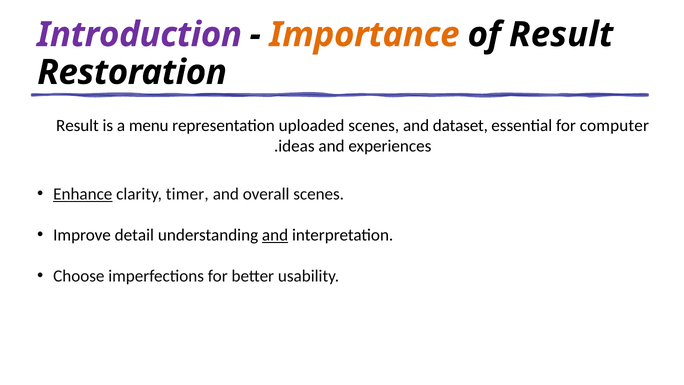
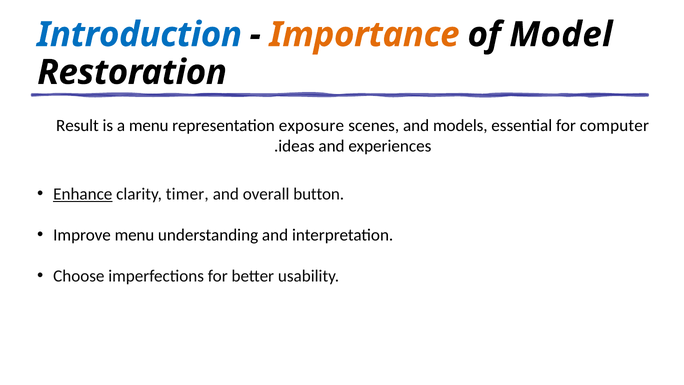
Introduction colour: purple -> blue
of Result: Result -> Model
uploaded: uploaded -> exposure
dataset: dataset -> models
overall scenes: scenes -> button
Improve detail: detail -> menu
and at (275, 235) underline: present -> none
